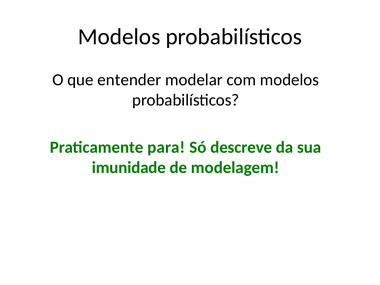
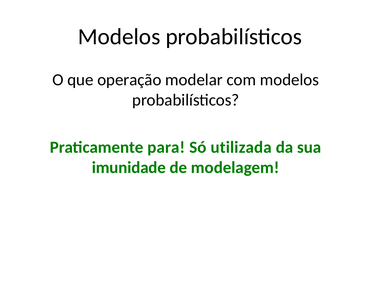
entender: entender -> operação
descreve: descreve -> utilizada
